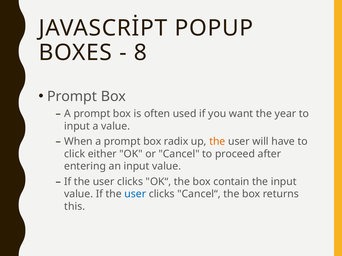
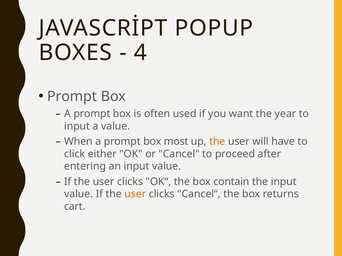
8: 8 -> 4
radix: radix -> most
user at (135, 194) colour: blue -> orange
this: this -> cart
